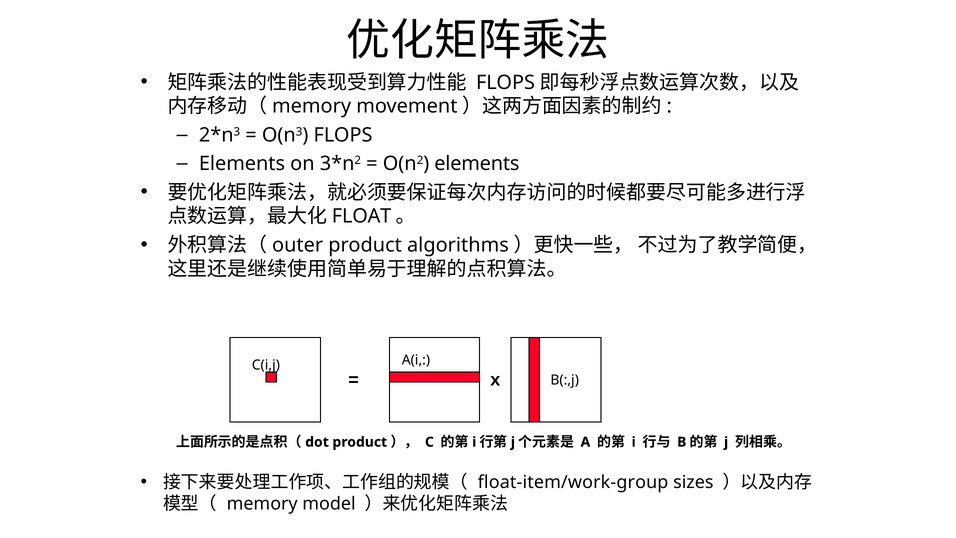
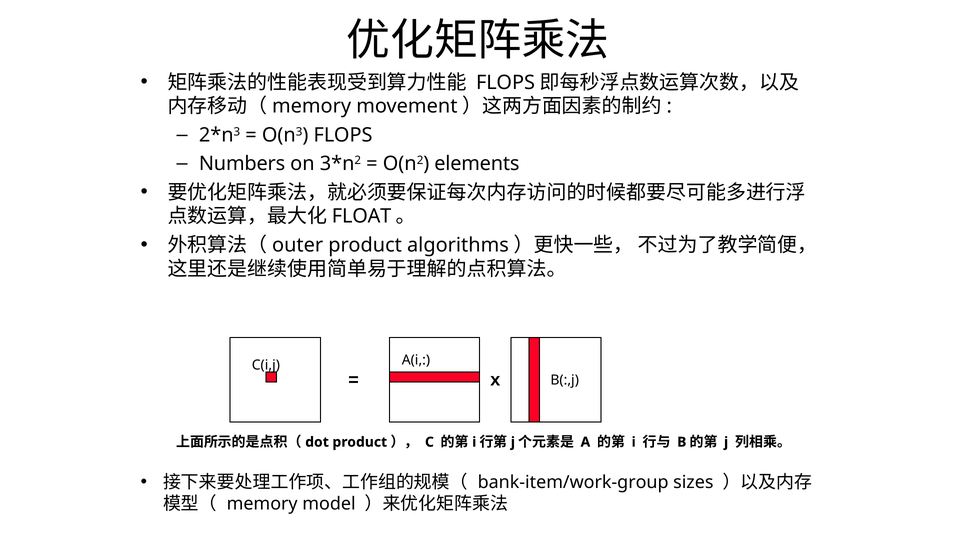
Elements at (242, 164): Elements -> Numbers
float-item/work-group: float-item/work-group -> bank-item/work-group
